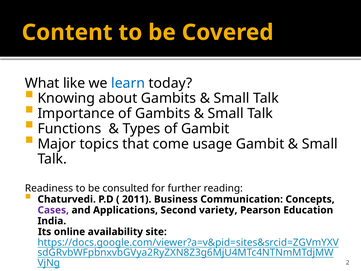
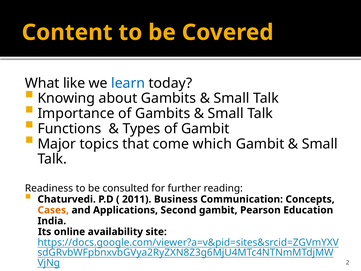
usage: usage -> which
Cases colour: purple -> orange
Second variety: variety -> gambit
